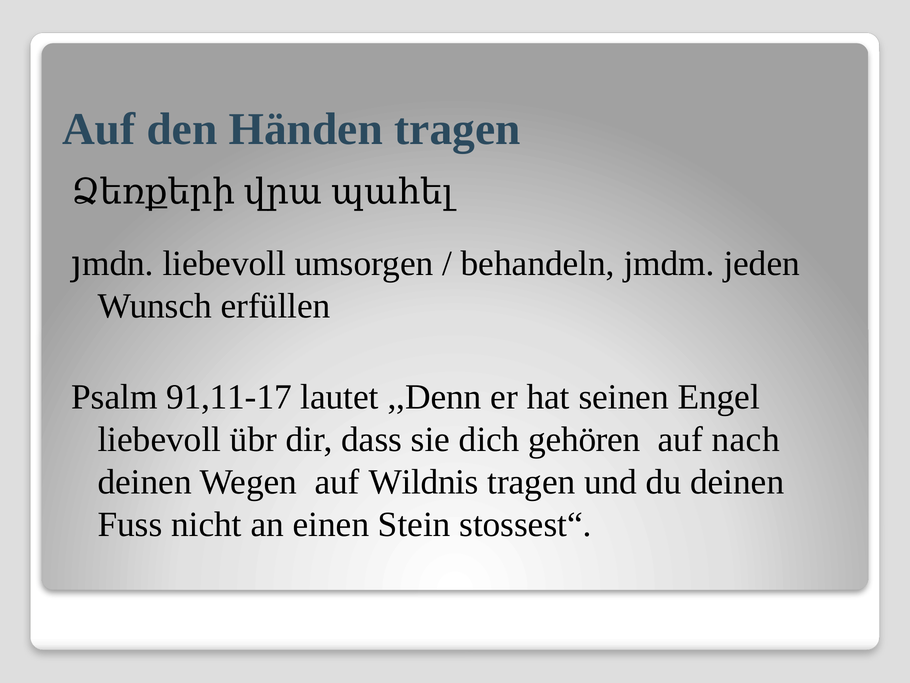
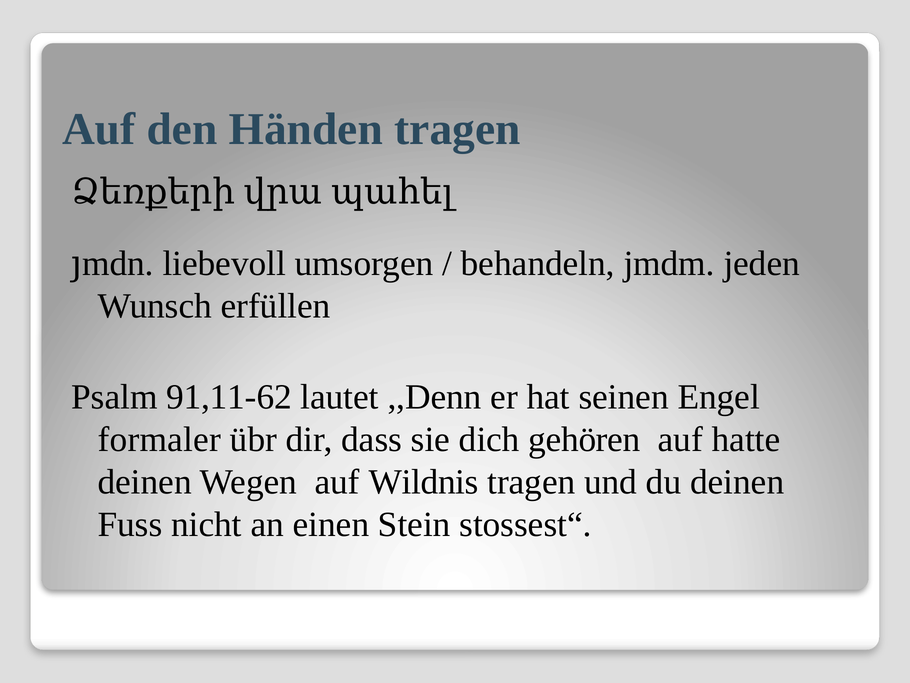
91,11-17: 91,11-17 -> 91,11-62
liebevoll at (159, 439): liebevoll -> formaler
nach: nach -> hatte
